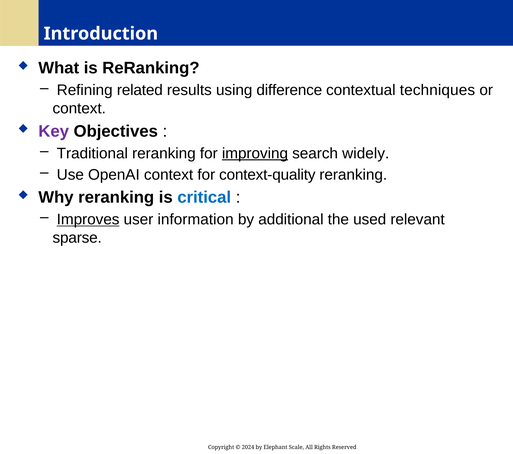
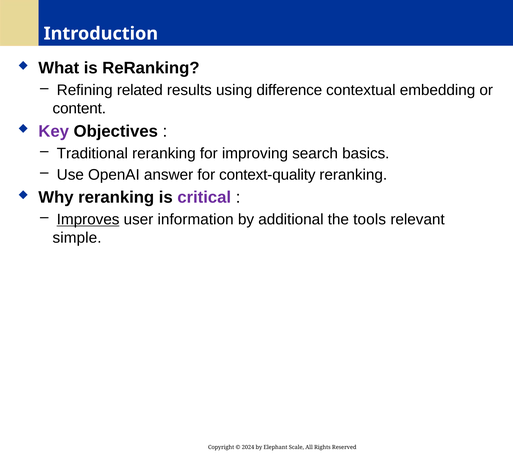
techniques: techniques -> embedding
context at (79, 109): context -> content
improving underline: present -> none
widely: widely -> basics
OpenAI context: context -> answer
critical colour: blue -> purple
used: used -> tools
sparse: sparse -> simple
